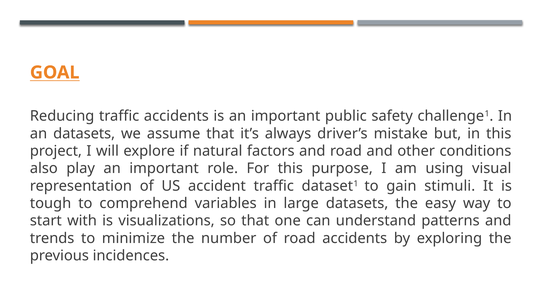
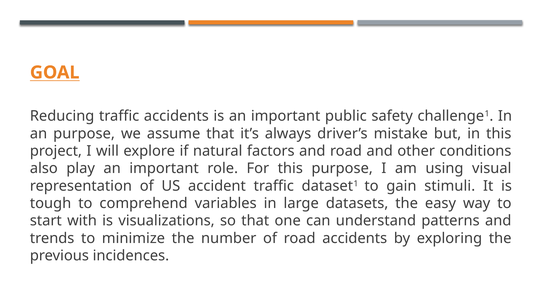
an datasets: datasets -> purpose
